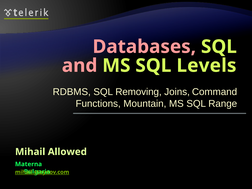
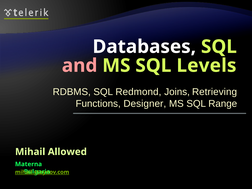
Databases colour: pink -> white
Removing: Removing -> Redmond
Command: Command -> Retrieving
Mountain: Mountain -> Designer
